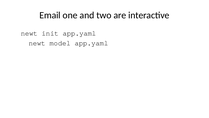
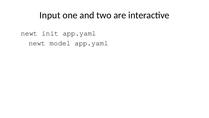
Email: Email -> Input
